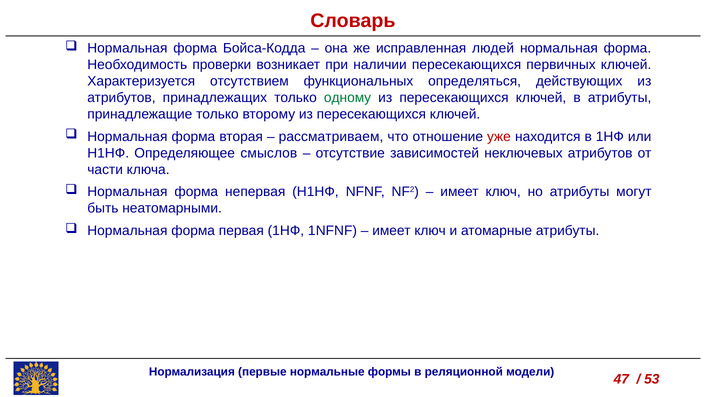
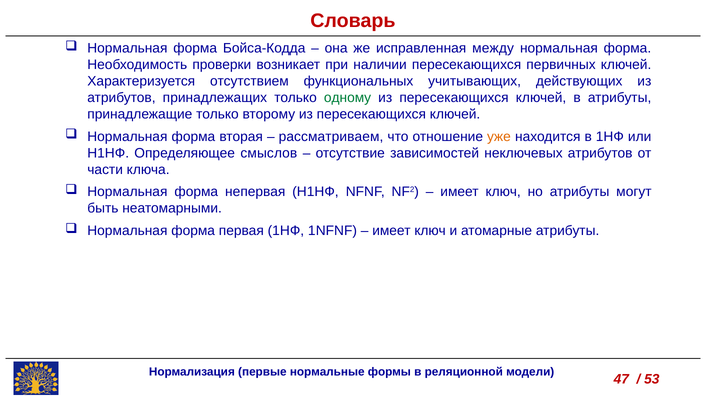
людей: людей -> между
определяться: определяться -> учитывающих
уже colour: red -> orange
